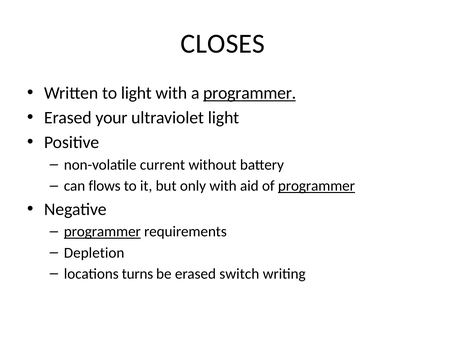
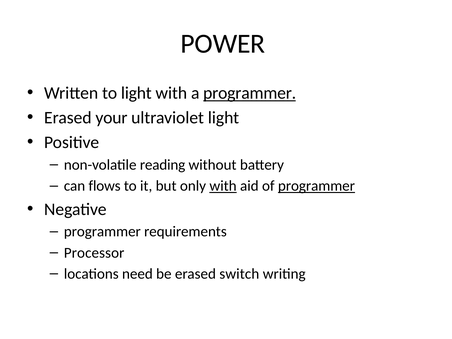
CLOSES: CLOSES -> POWER
current: current -> reading
with at (223, 186) underline: none -> present
programmer at (102, 232) underline: present -> none
Depletion: Depletion -> Processor
turns: turns -> need
